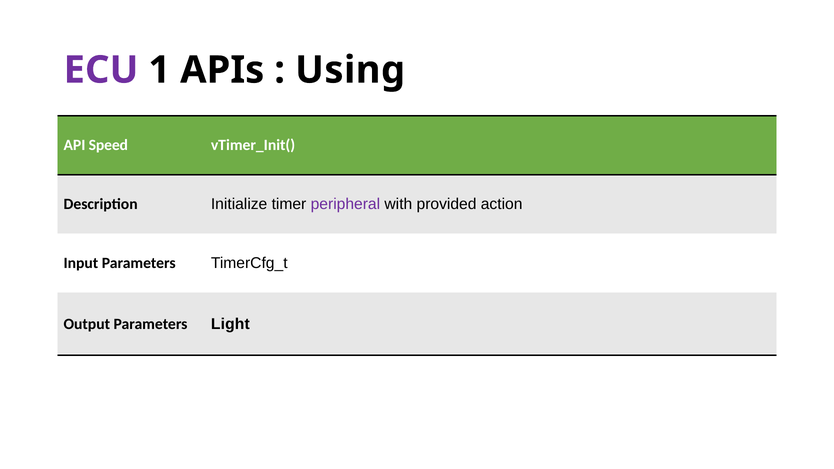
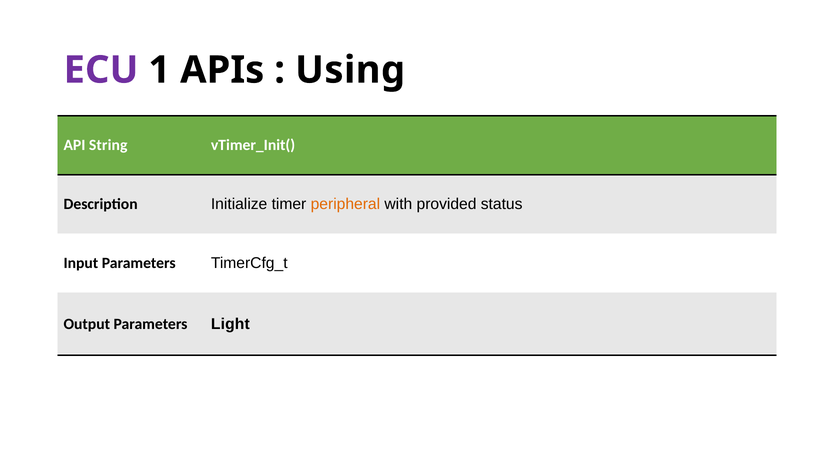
Speed: Speed -> String
peripheral colour: purple -> orange
action: action -> status
